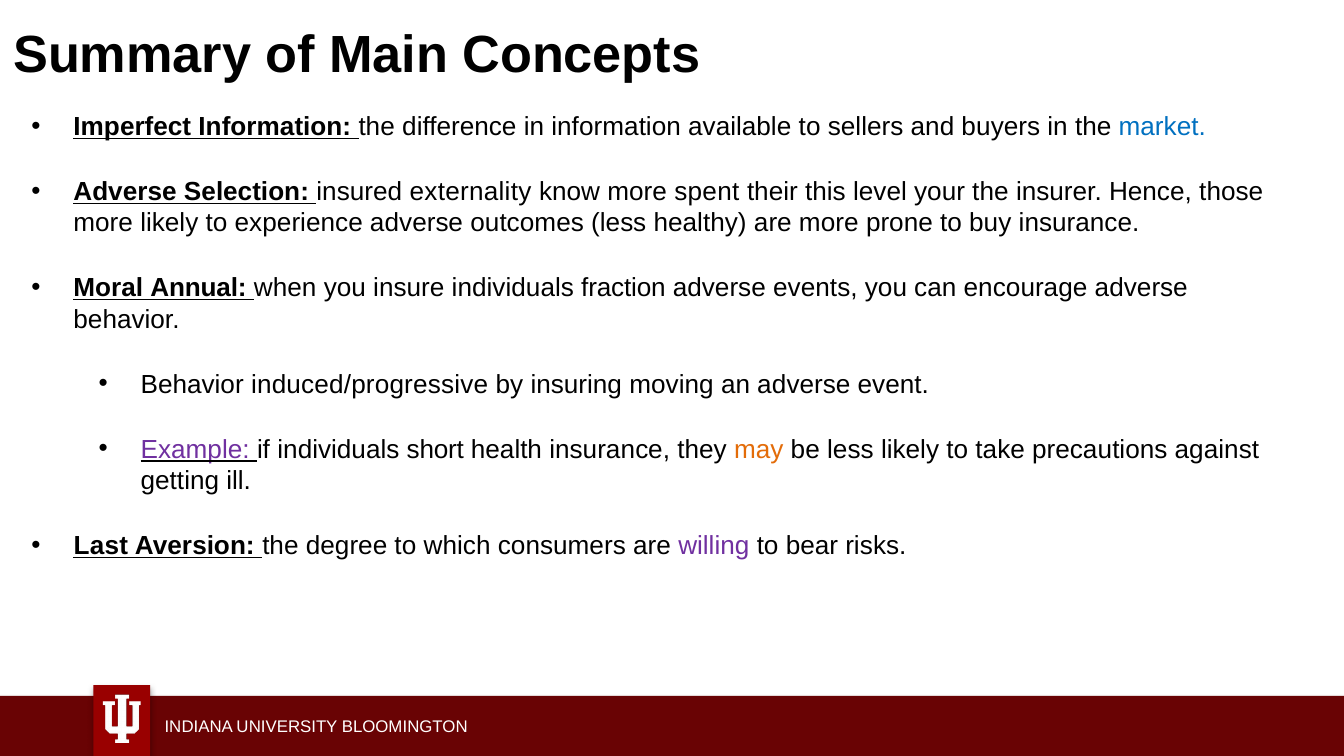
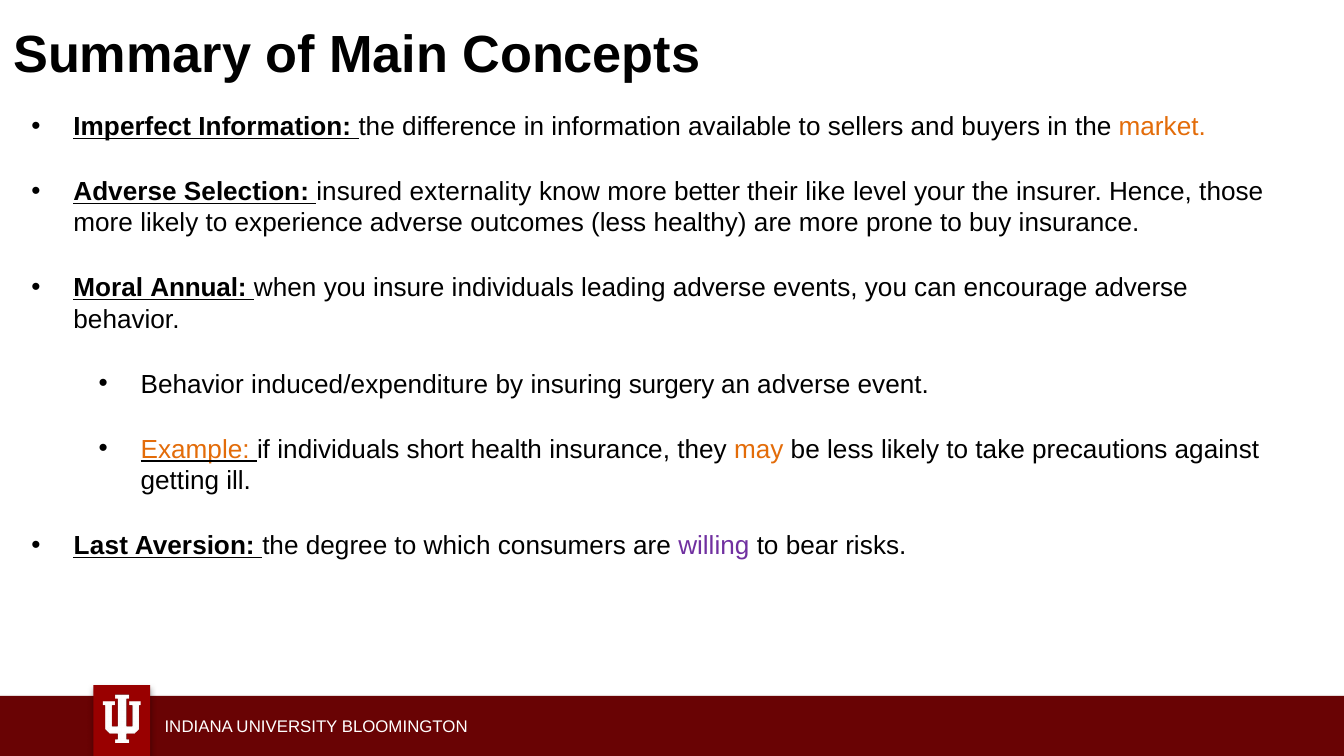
market colour: blue -> orange
spent: spent -> better
this: this -> like
fraction: fraction -> leading
induced/progressive: induced/progressive -> induced/expenditure
moving: moving -> surgery
Example colour: purple -> orange
